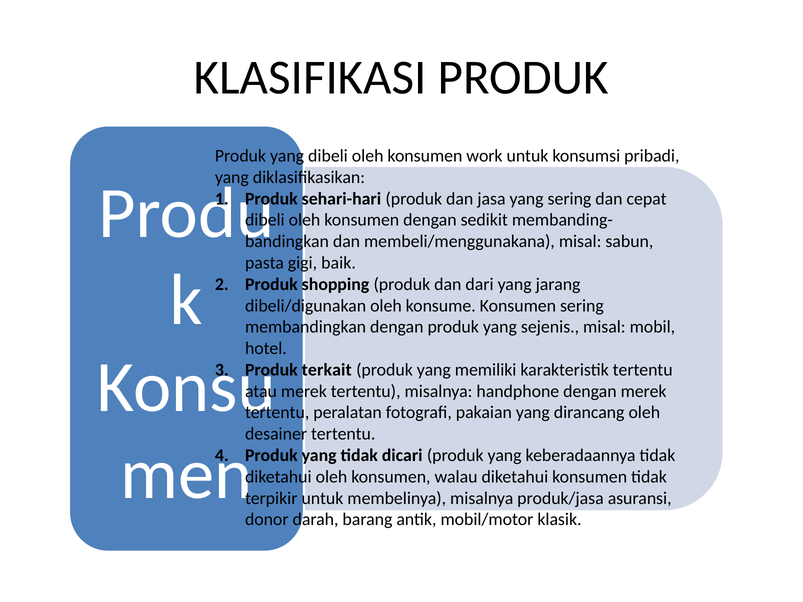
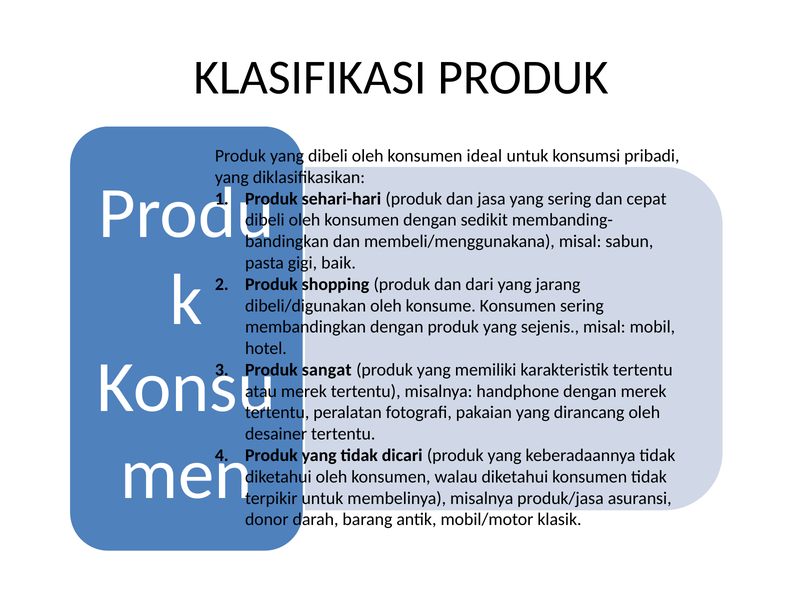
work: work -> ideal
terkait: terkait -> sangat
